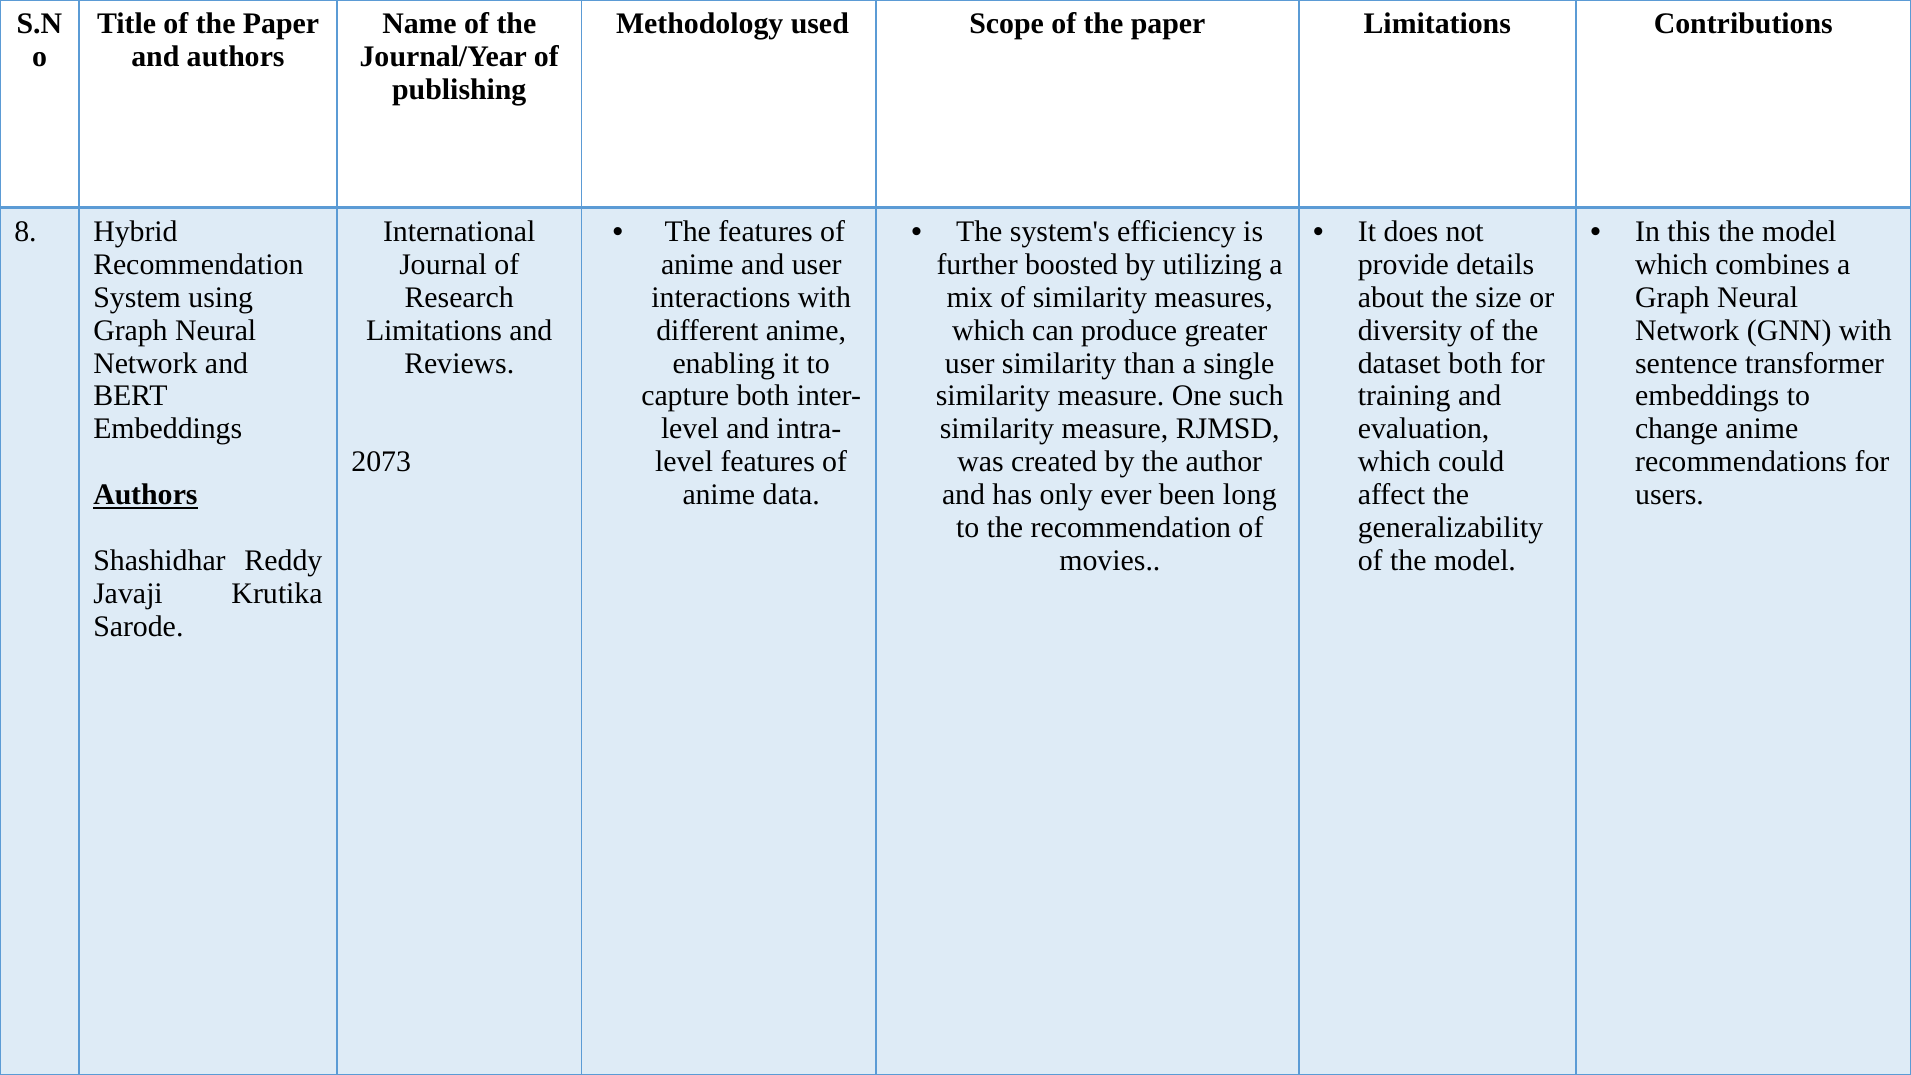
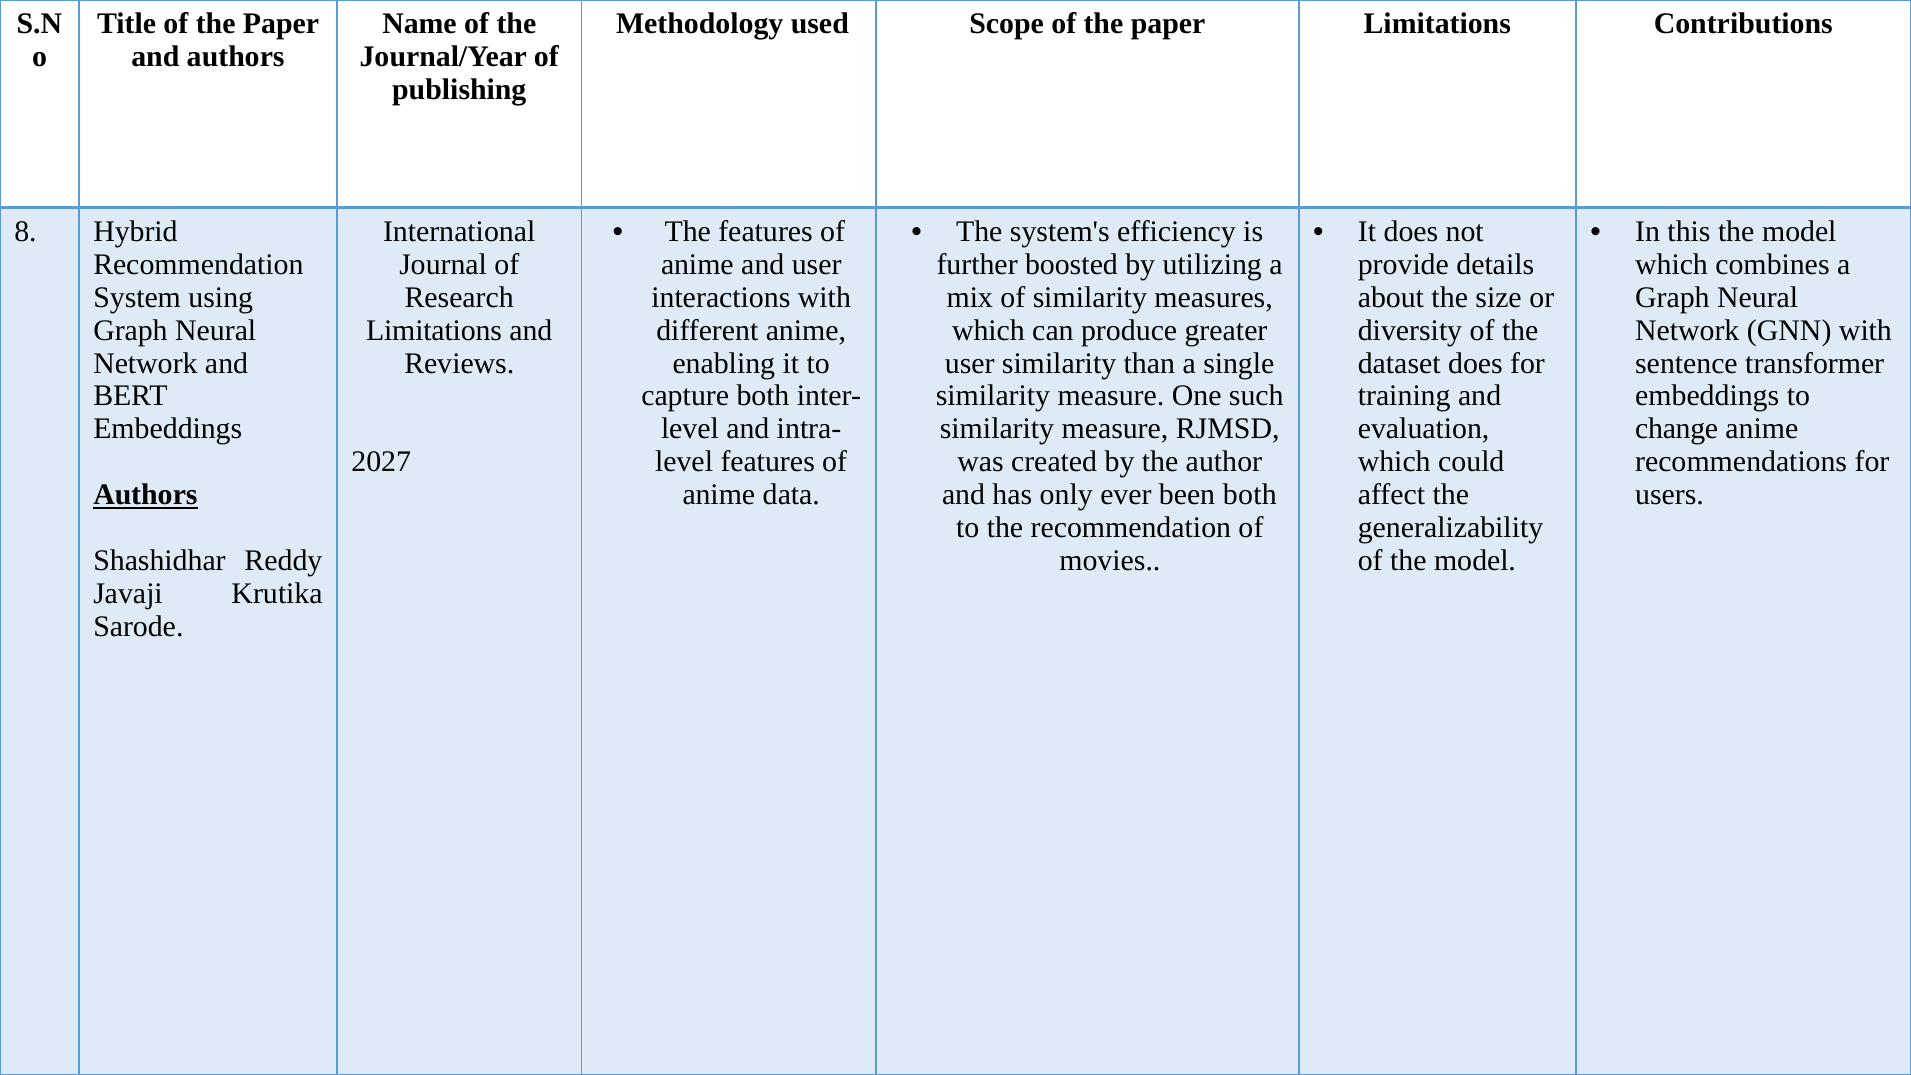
dataset both: both -> does
2073: 2073 -> 2027
been long: long -> both
